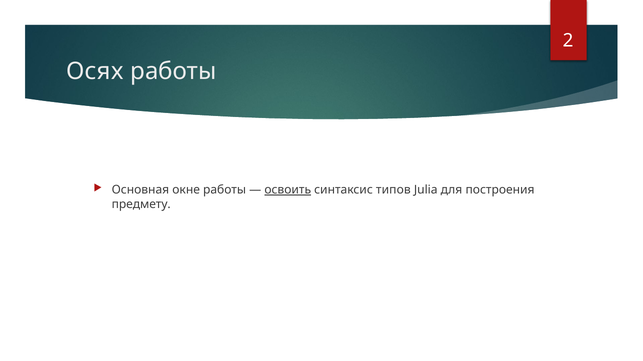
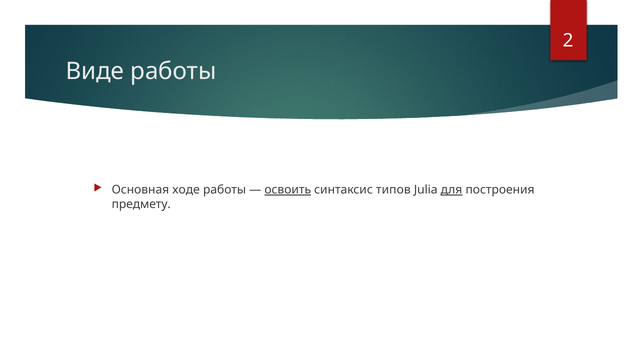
Осях: Осях -> Виде
окне: окне -> ходе
для underline: none -> present
